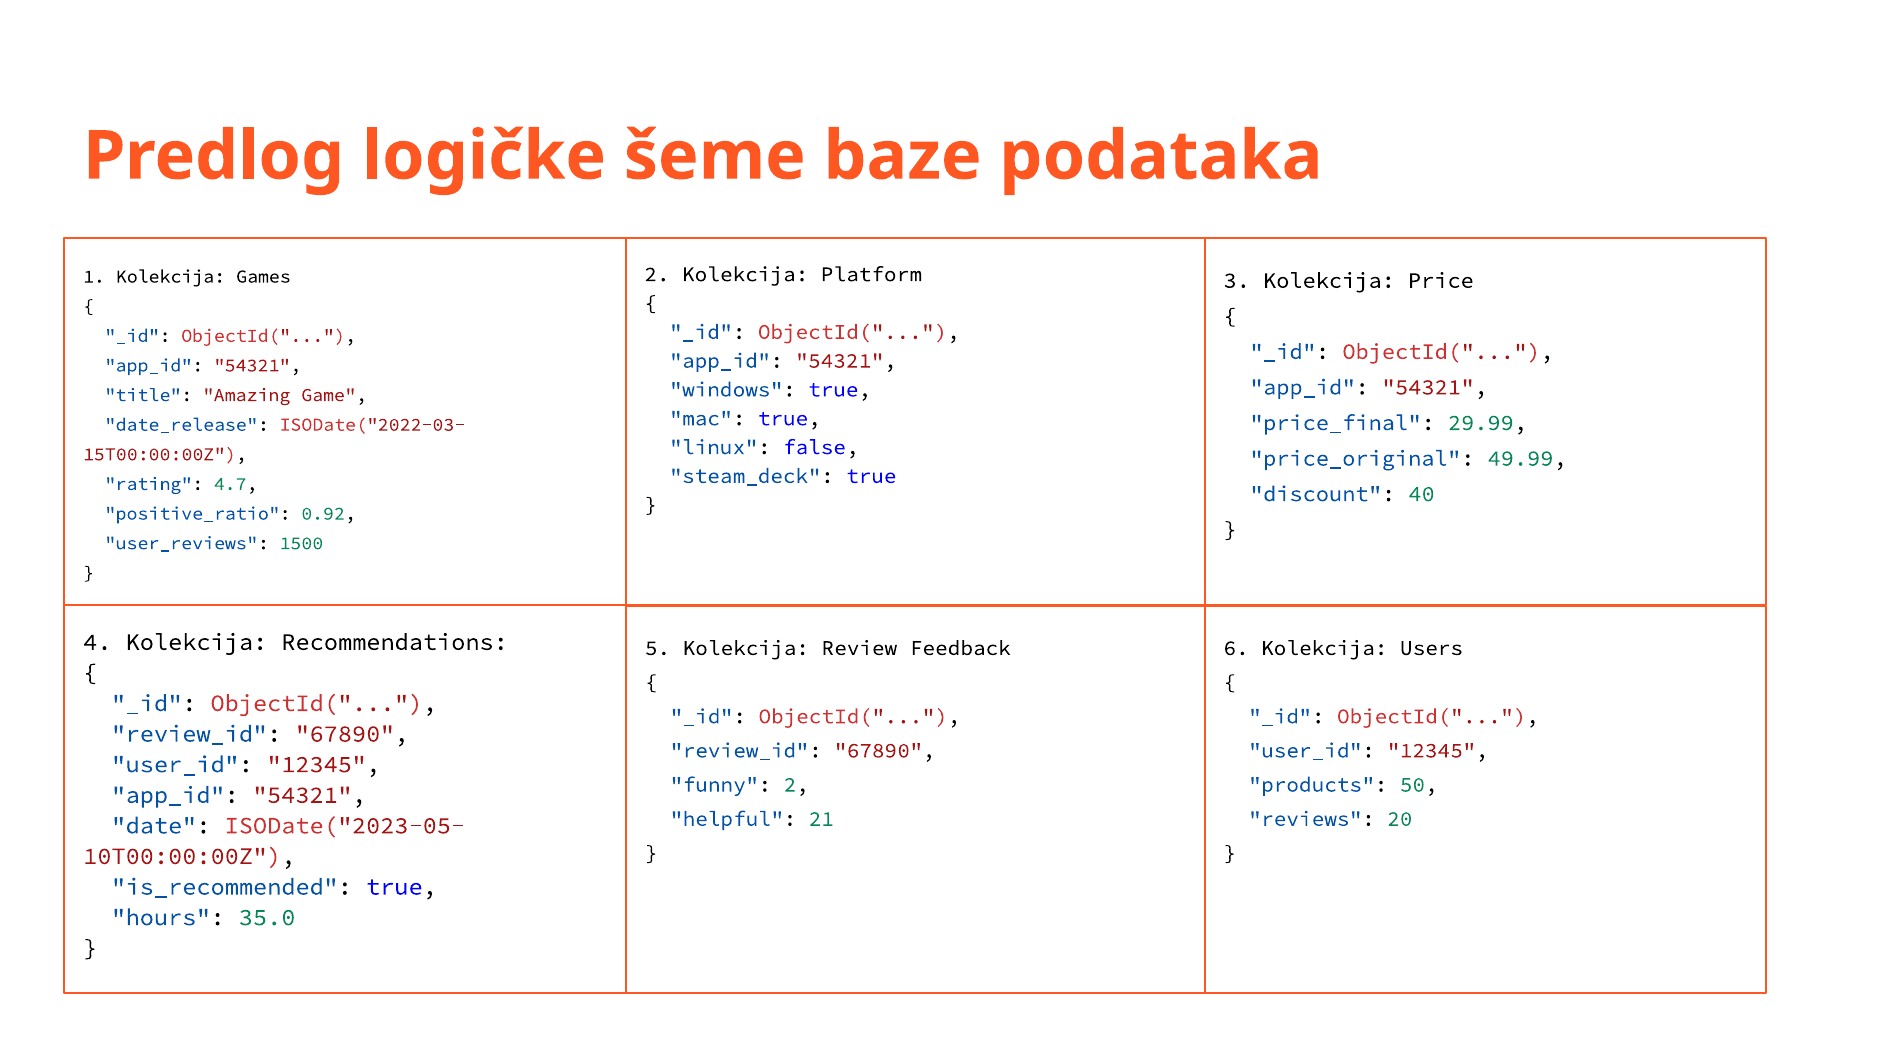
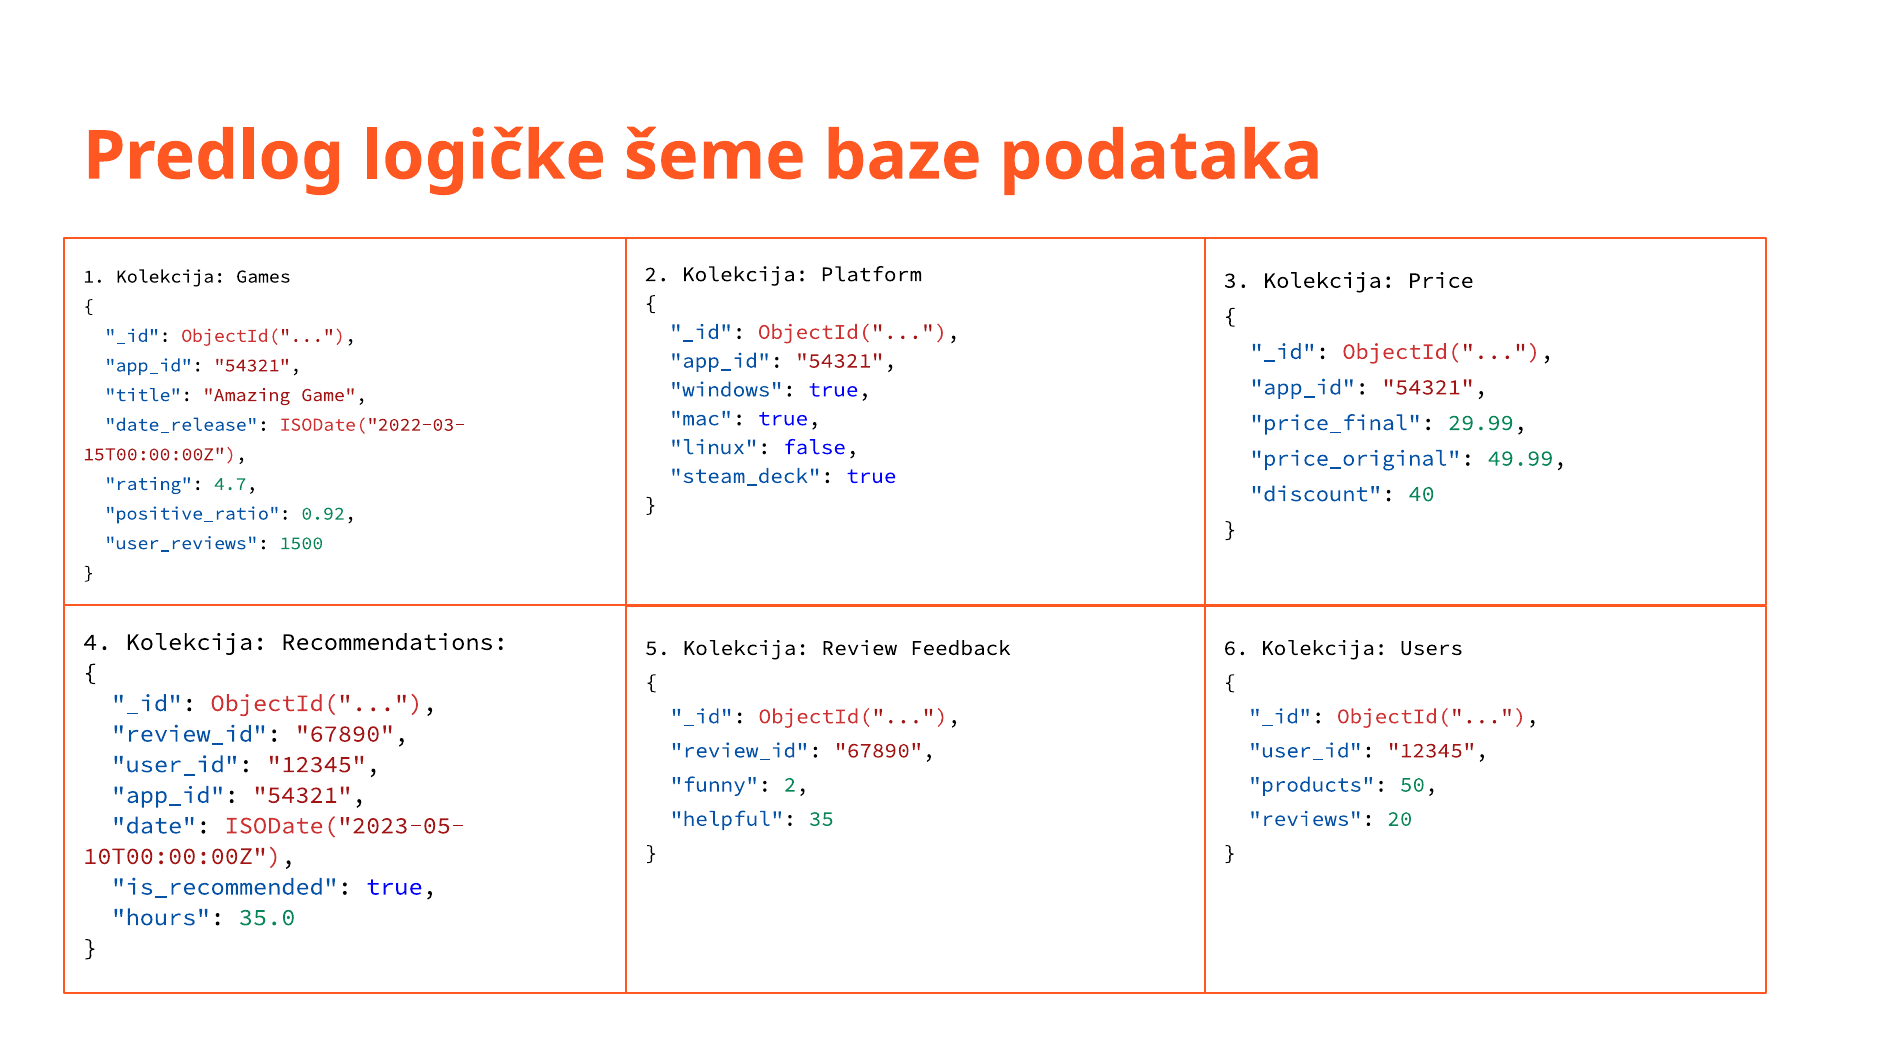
21: 21 -> 35
